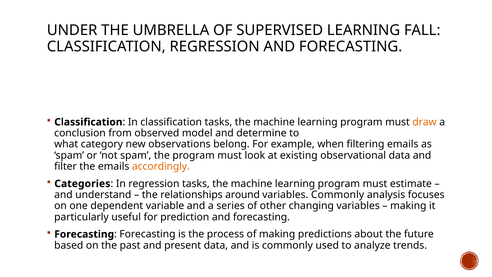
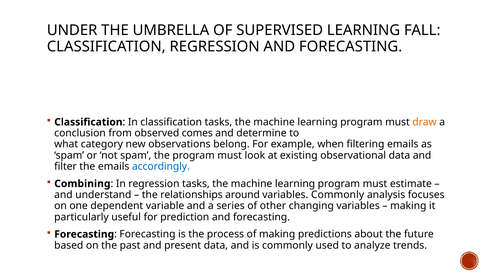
model: model -> comes
accordingly colour: orange -> blue
Categories: Categories -> Combining
